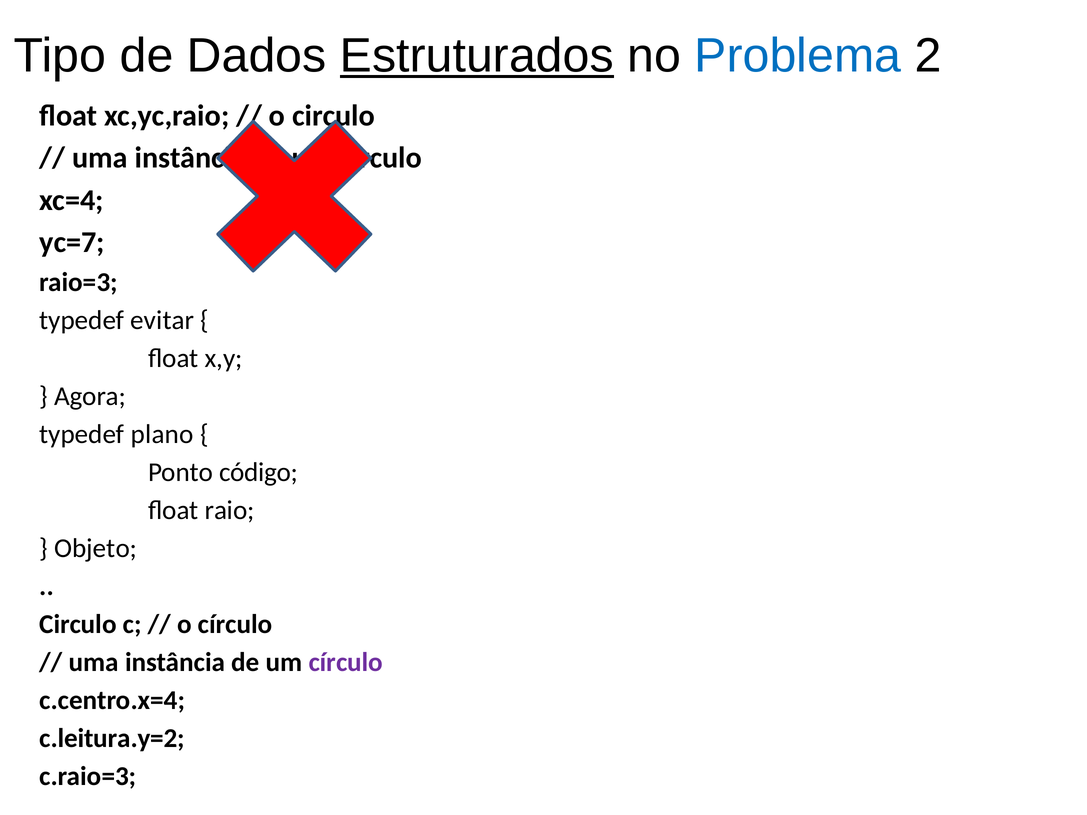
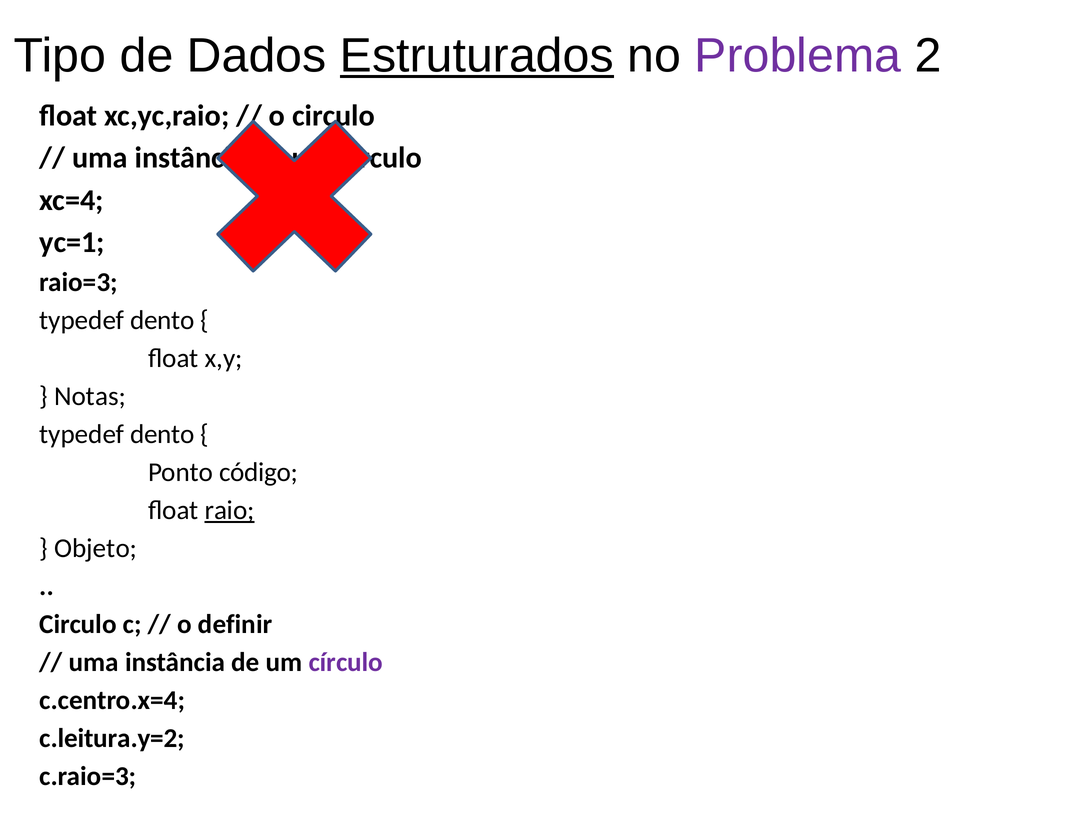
Problema colour: blue -> purple
yc=7: yc=7 -> yc=1
evitar at (162, 320): evitar -> dento
Agora: Agora -> Notas
plano at (162, 434): plano -> dento
raio underline: none -> present
o círculo: círculo -> definir
